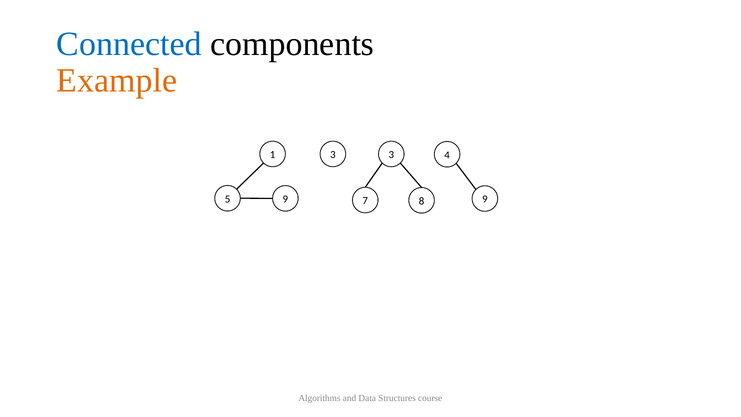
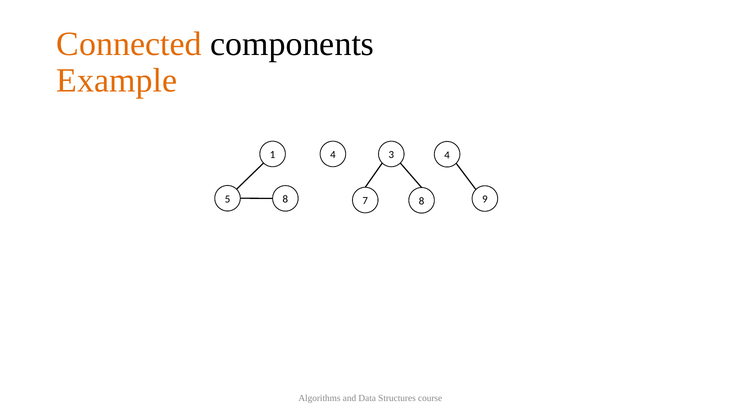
Connected colour: blue -> orange
1 3: 3 -> 4
5 9: 9 -> 8
